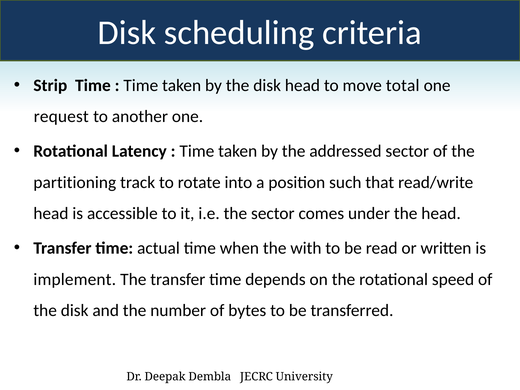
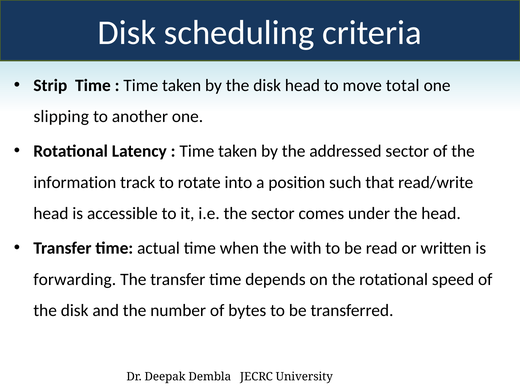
request: request -> slipping
partitioning: partitioning -> information
implement: implement -> forwarding
